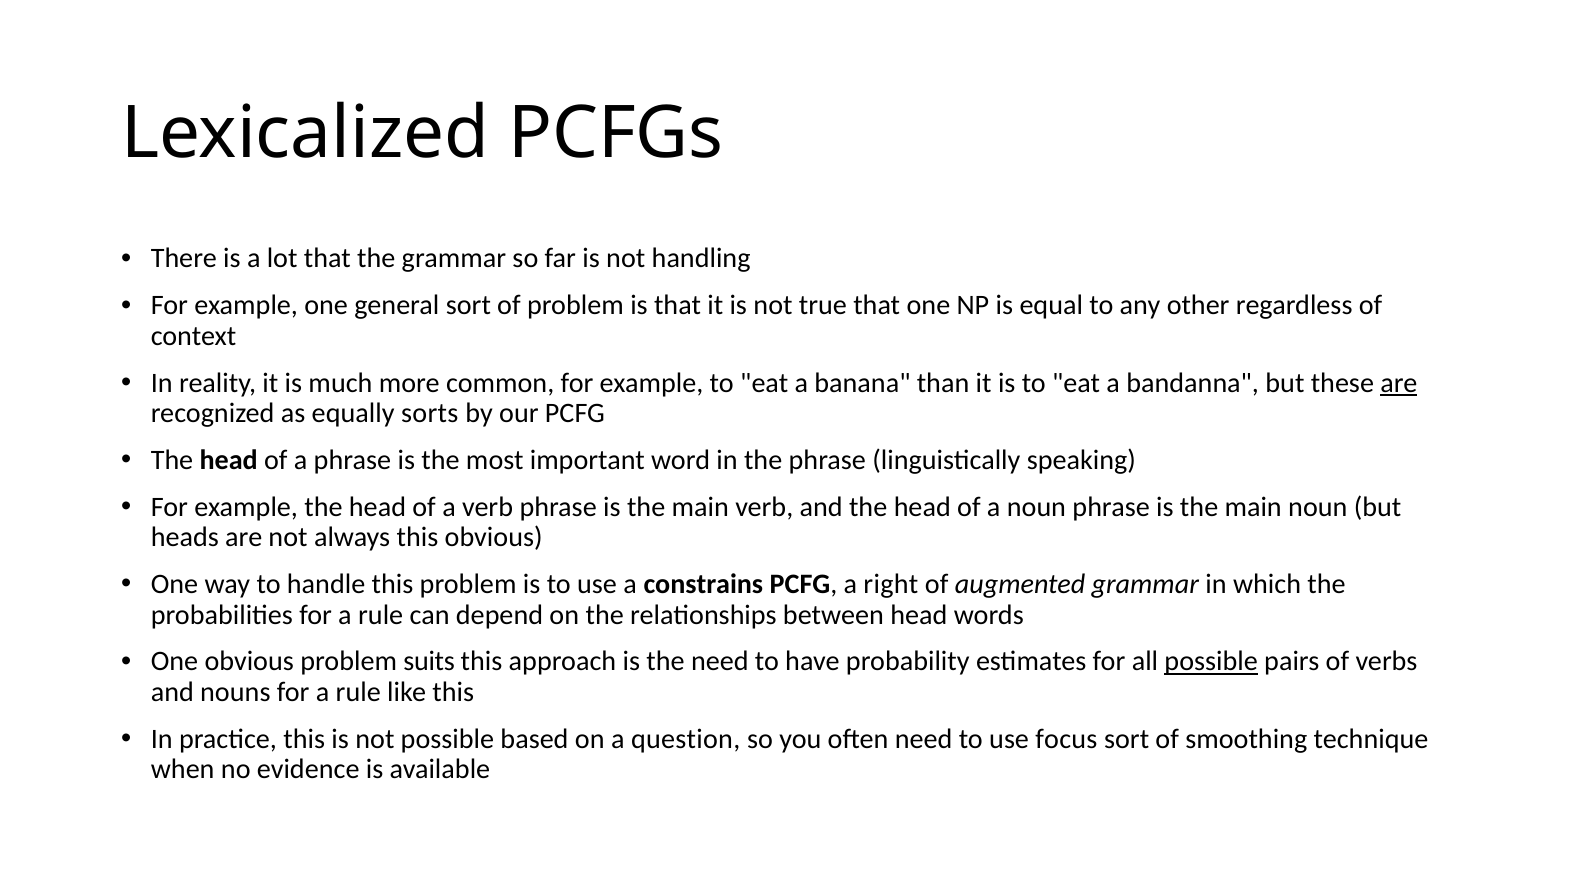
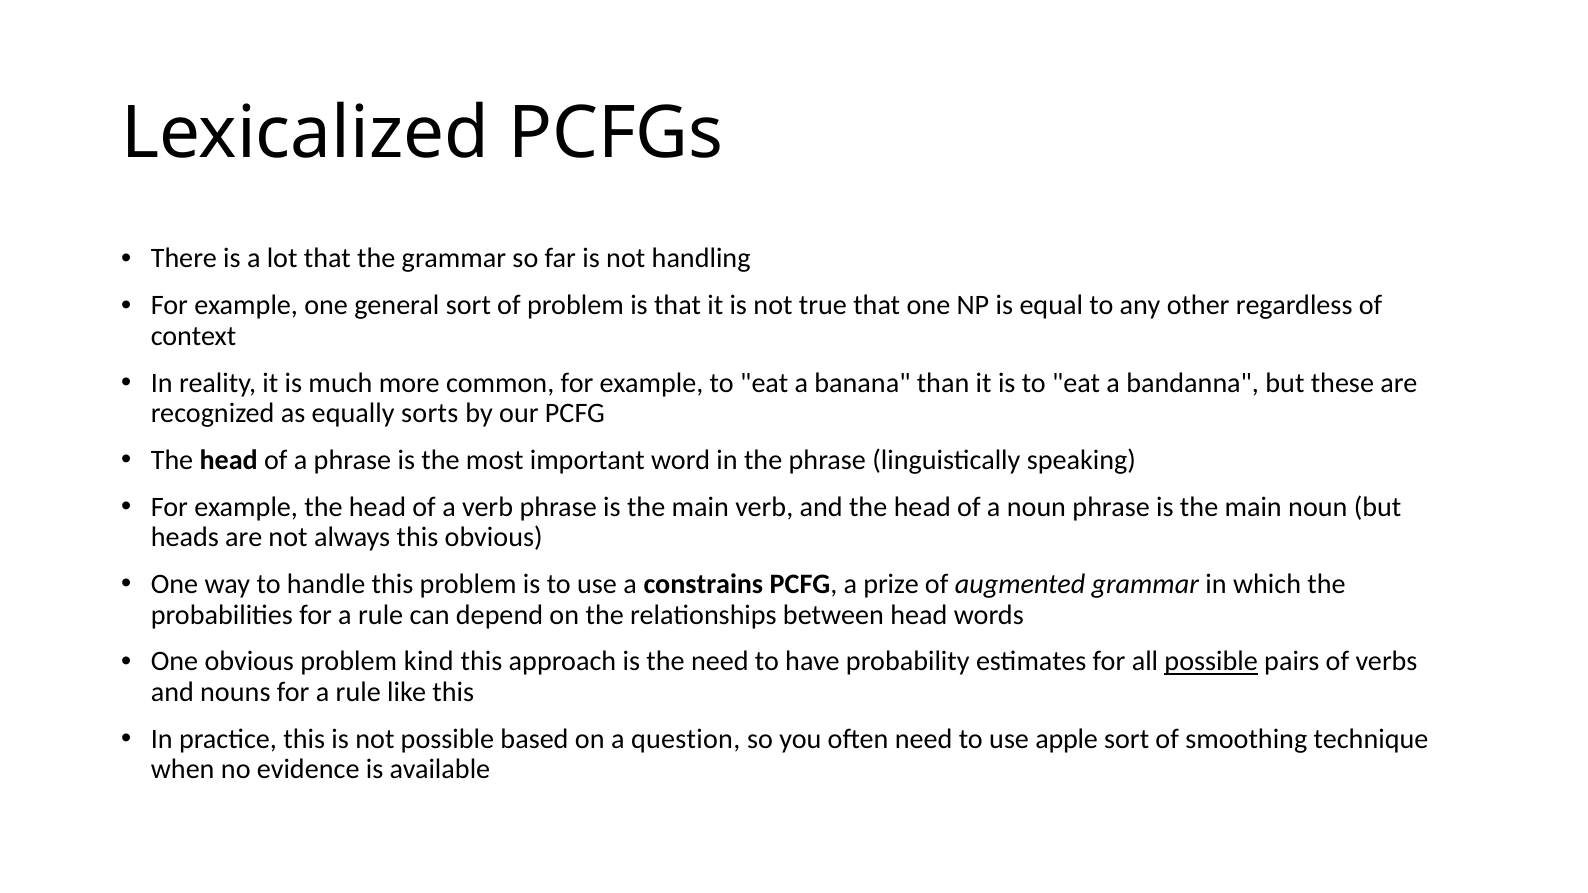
are at (1399, 383) underline: present -> none
right: right -> prize
suits: suits -> kind
focus: focus -> apple
